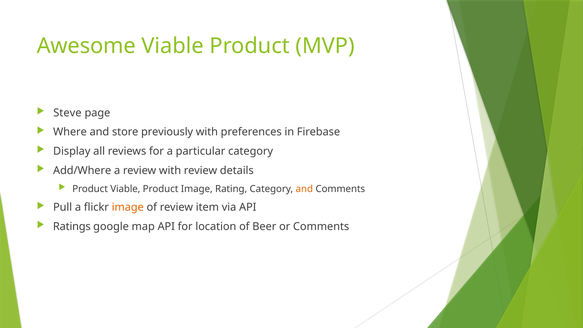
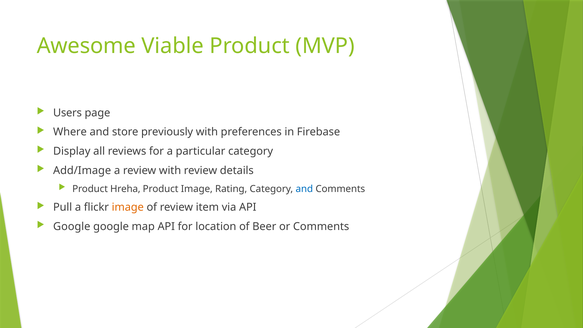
Steve: Steve -> Users
Add/Where: Add/Where -> Add/Image
Product Viable: Viable -> Hreha
and at (304, 189) colour: orange -> blue
Ratings at (72, 227): Ratings -> Google
